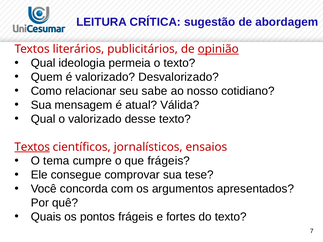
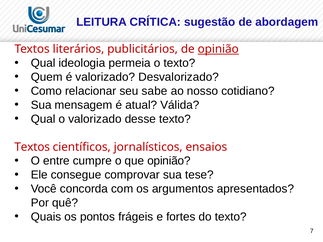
Textos at (32, 147) underline: present -> none
tema: tema -> entre
que frágeis: frágeis -> opinião
